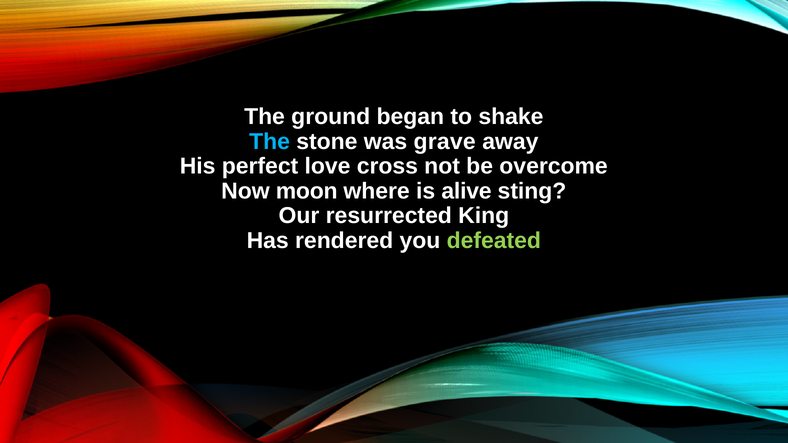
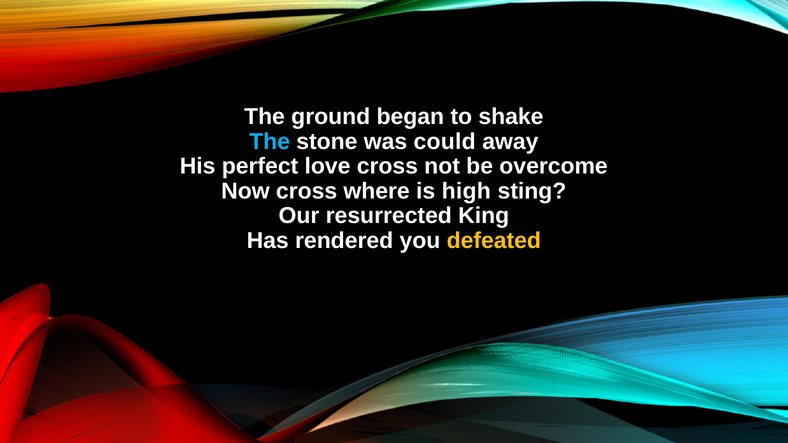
grave: grave -> could
Now moon: moon -> cross
alive: alive -> high
defeated colour: light green -> yellow
